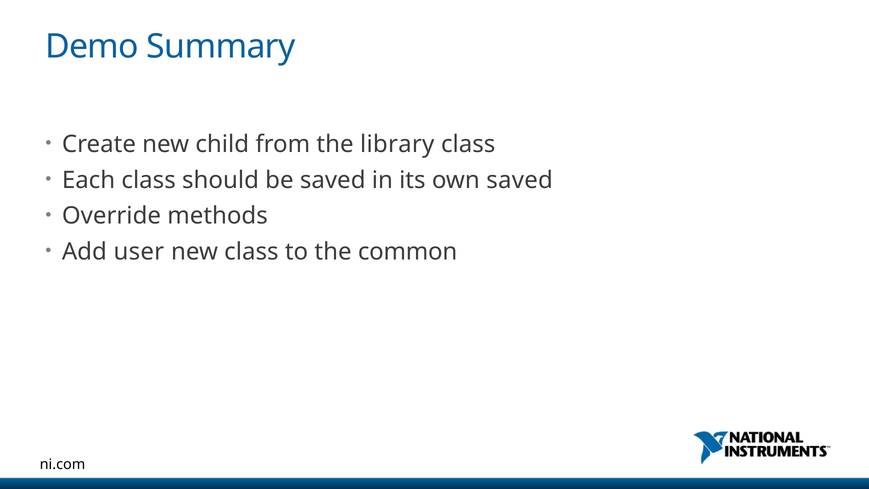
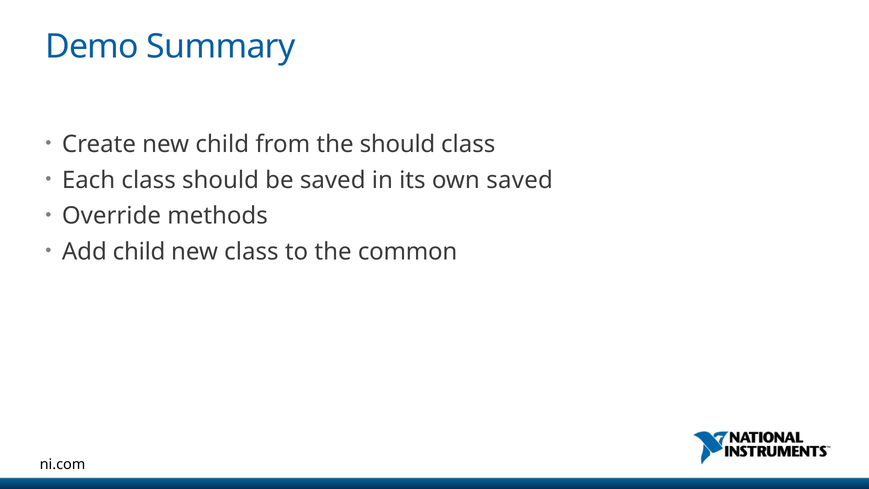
the library: library -> should
Add user: user -> child
